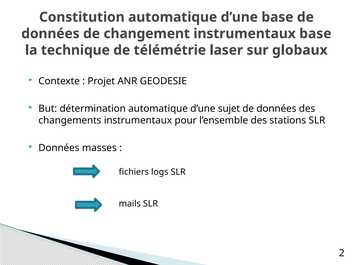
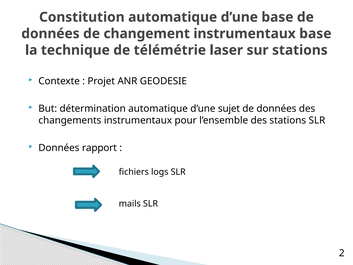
sur globaux: globaux -> stations
masses: masses -> rapport
